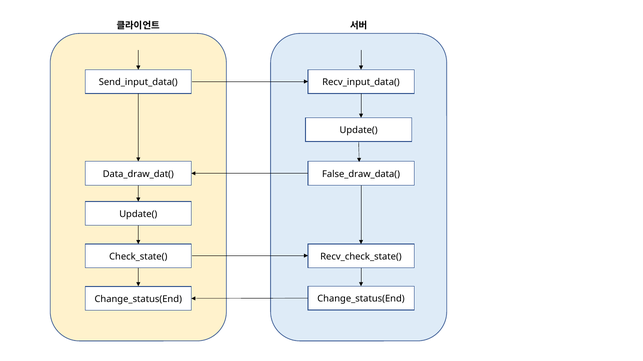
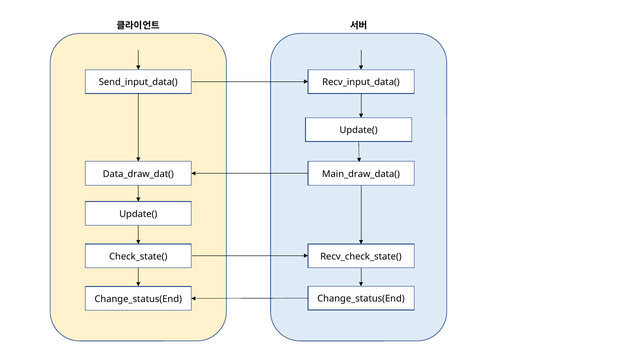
False_draw_data(: False_draw_data( -> Main_draw_data(
